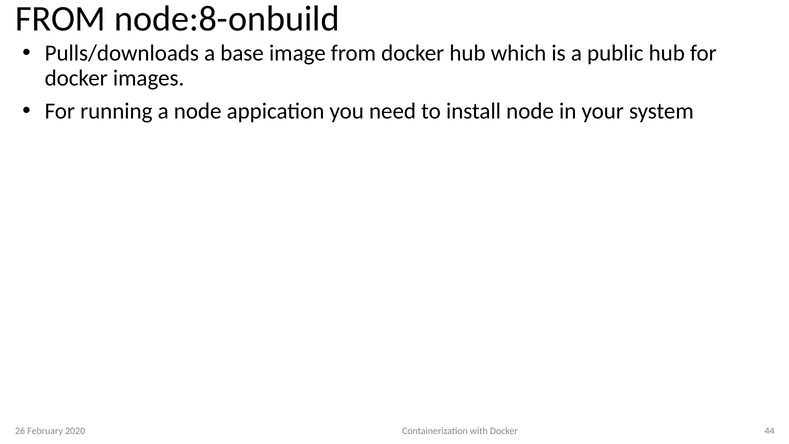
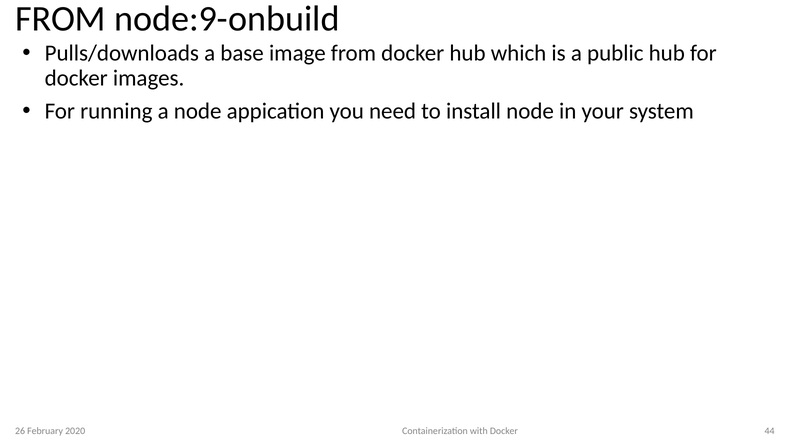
node:8-onbuild: node:8-onbuild -> node:9-onbuild
